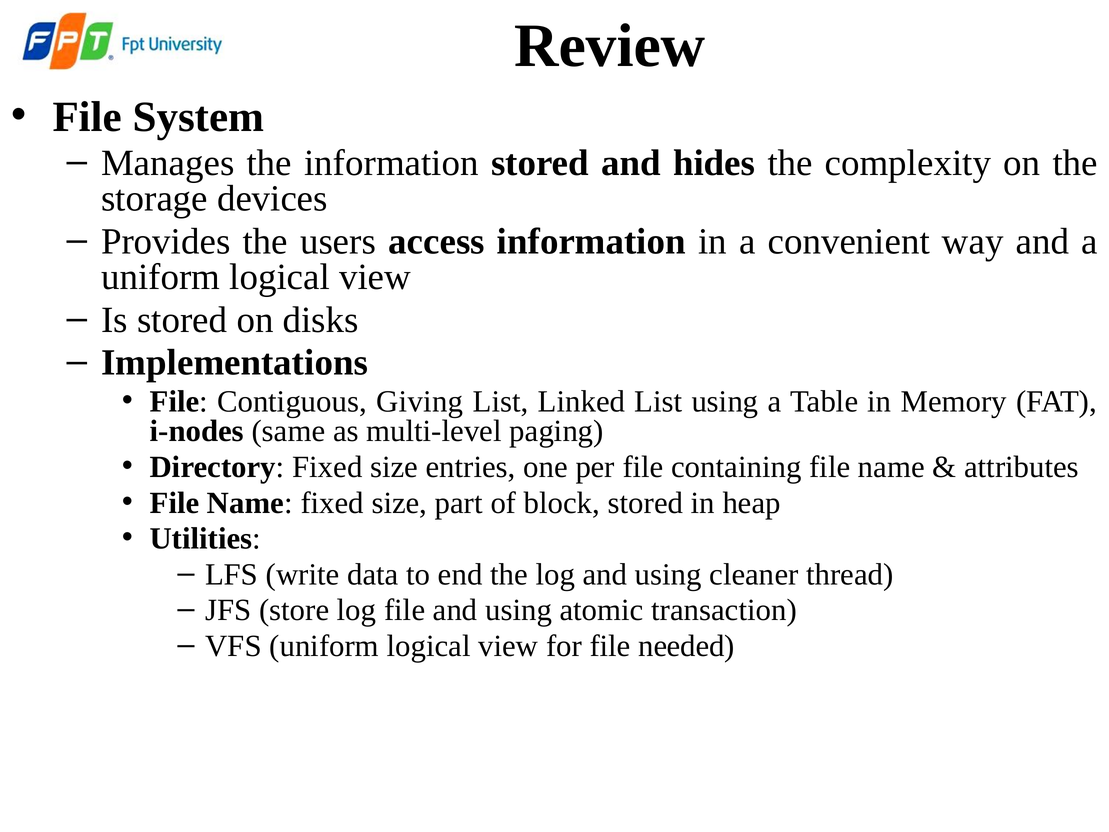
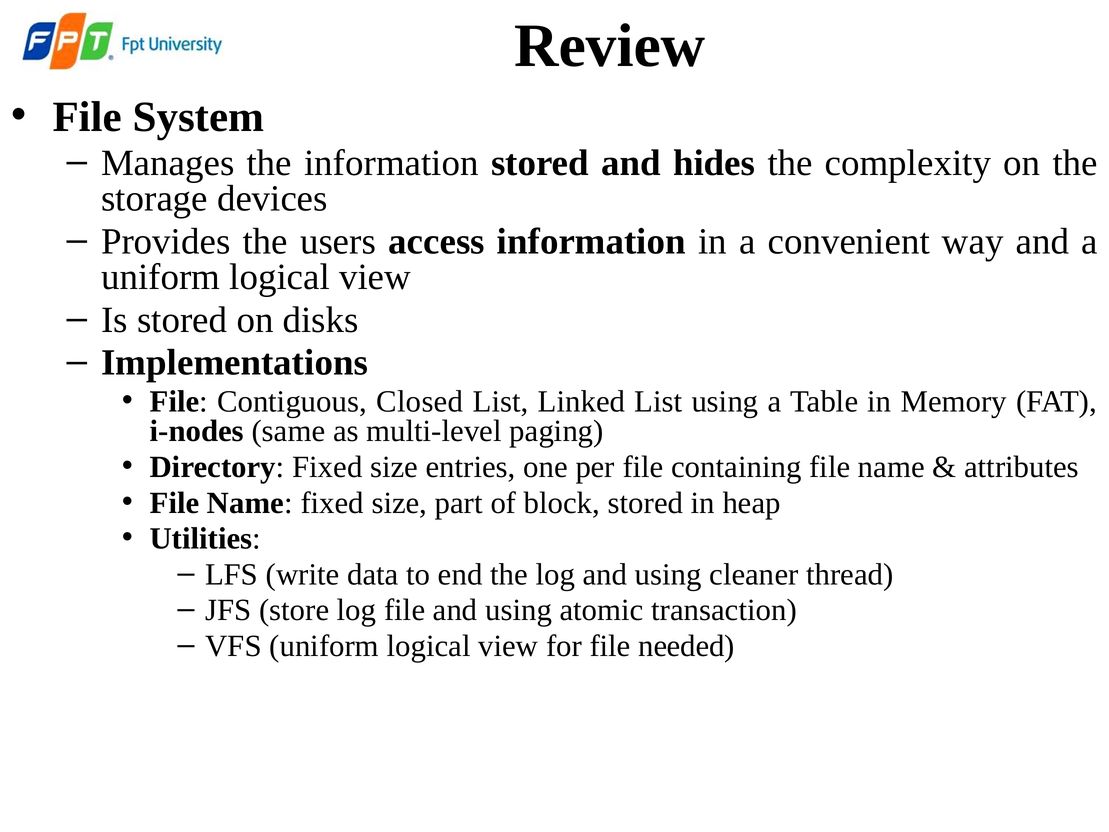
Giving: Giving -> Closed
